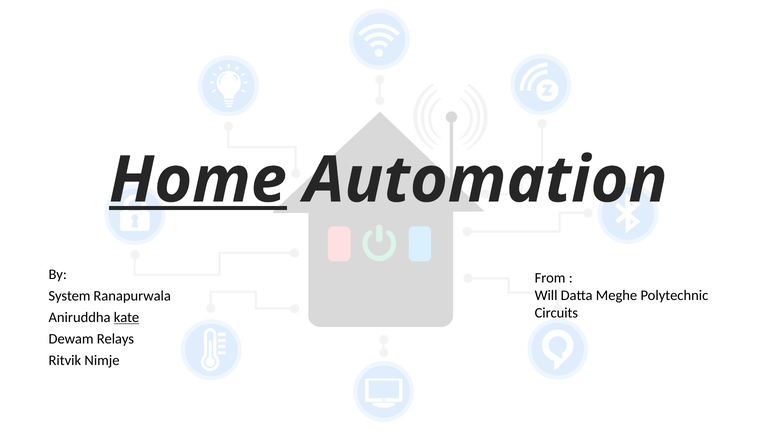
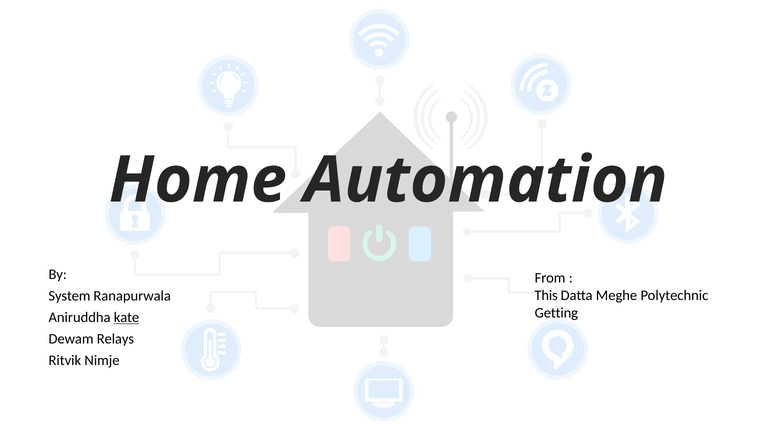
Home underline: present -> none
Will: Will -> This
Circuits: Circuits -> Getting
